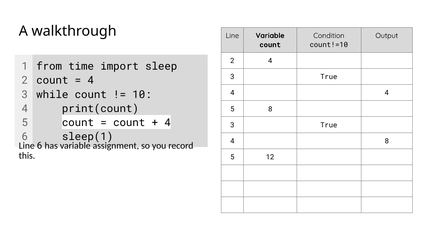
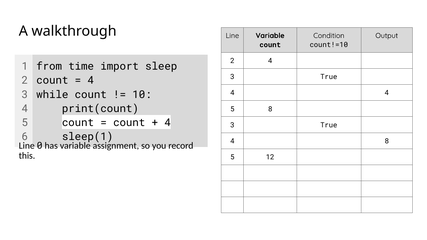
Line 6: 6 -> 0
